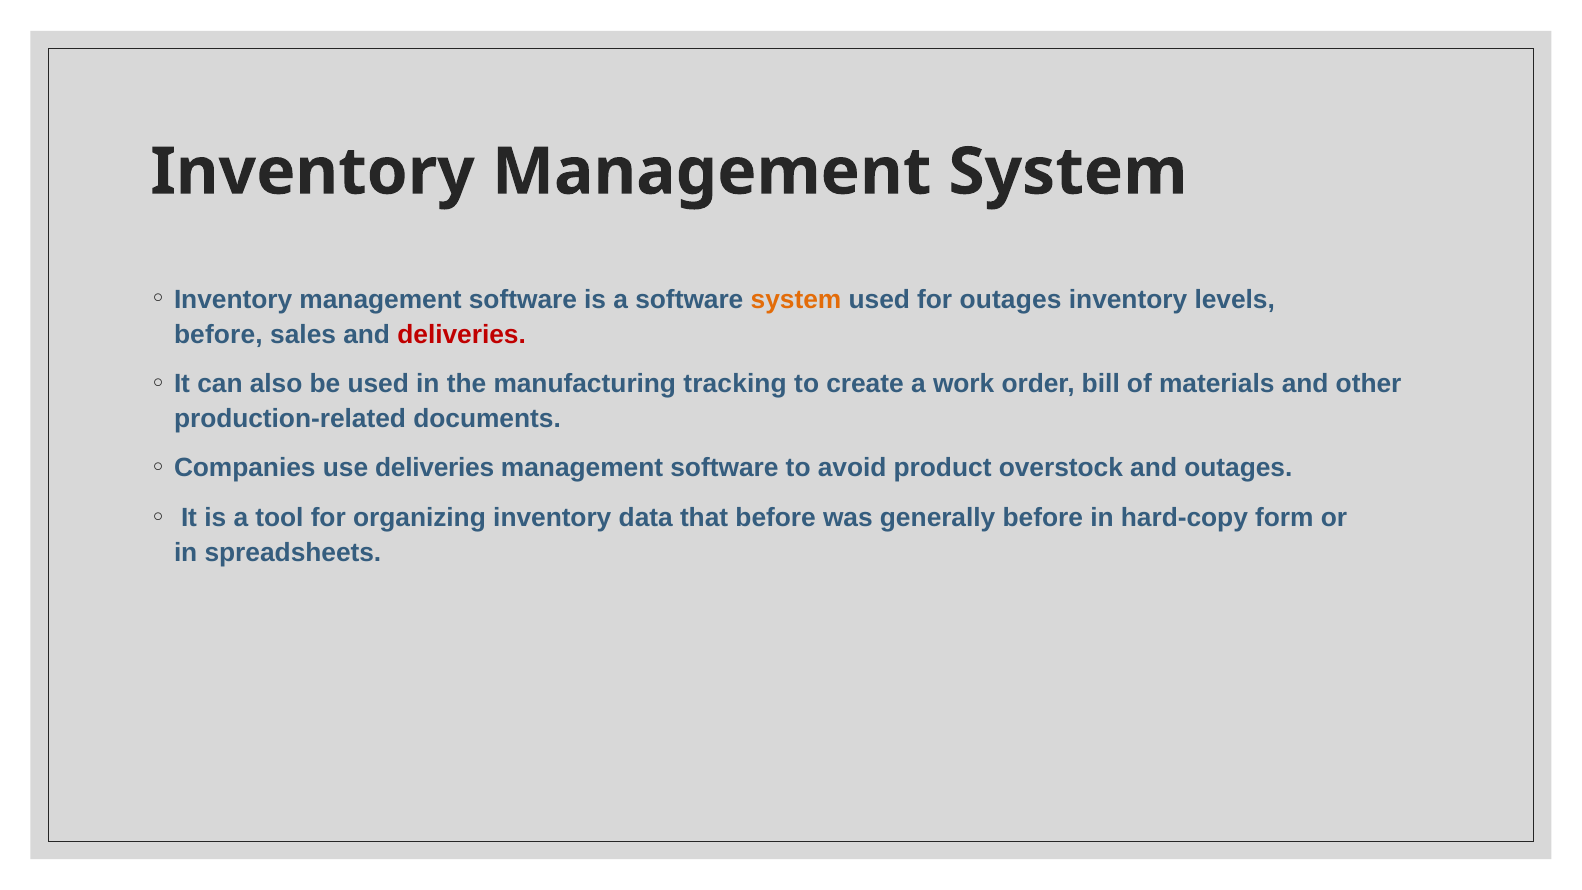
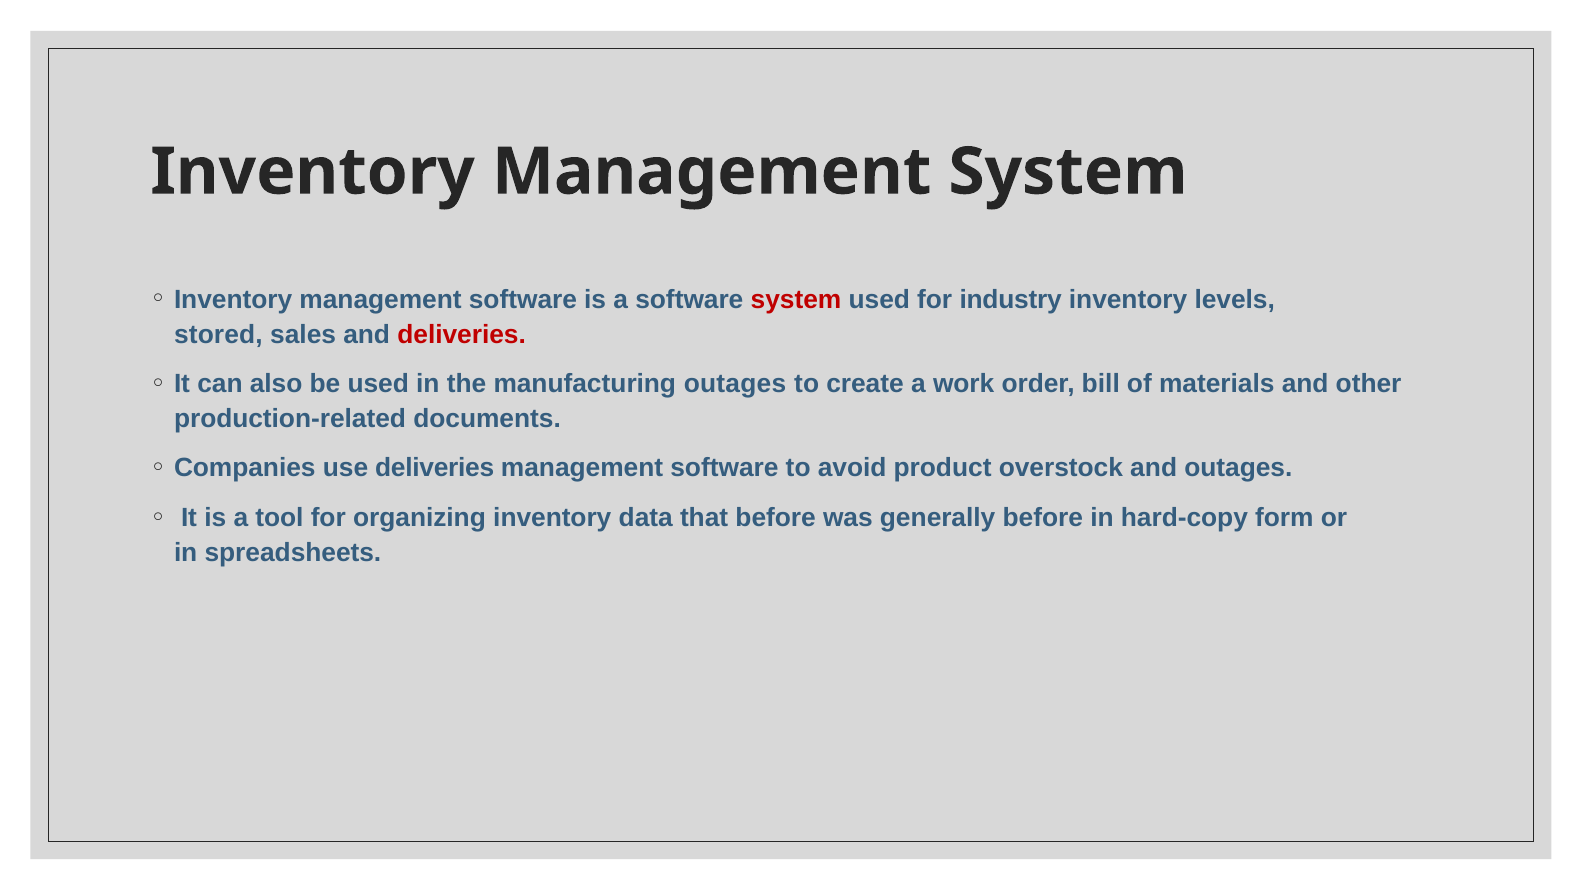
system at (796, 300) colour: orange -> red
for outages: outages -> industry
before at (218, 334): before -> stored
manufacturing tracking: tracking -> outages
